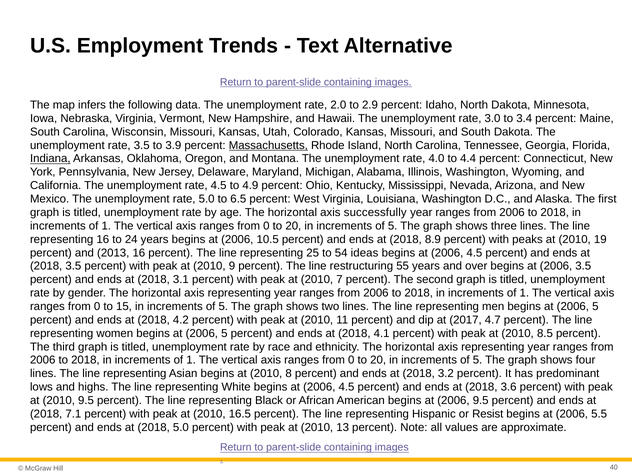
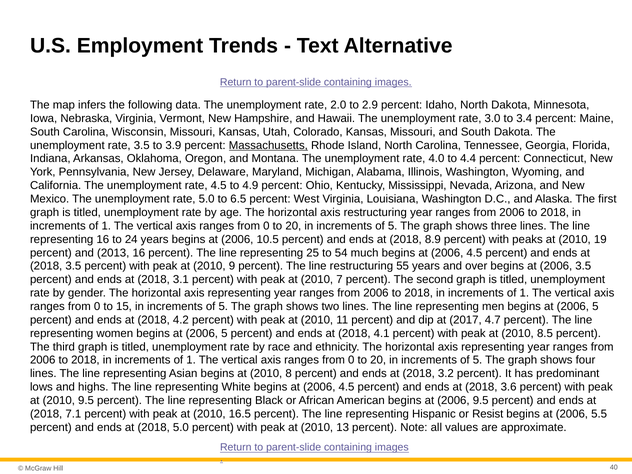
Indiana underline: present -> none
axis successfully: successfully -> restructuring
ideas: ideas -> much
